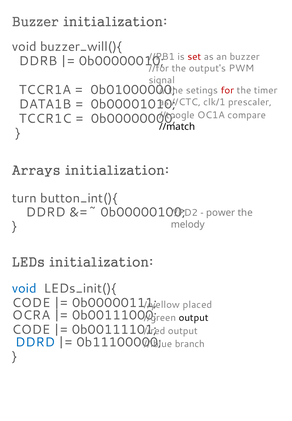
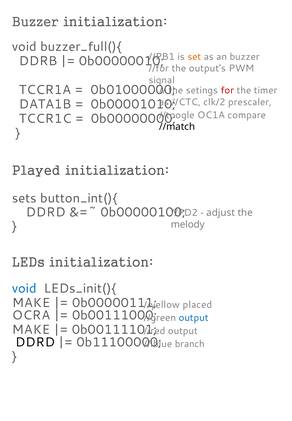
buzzer_will(){: buzzer_will(){ -> buzzer_full(){
set colour: red -> orange
clk/1: clk/1 -> clk/2
Arrays: Arrays -> Played
turn: turn -> sets
power: power -> adjust
CODE at (31, 303): CODE -> MAKE
output at (194, 318) colour: black -> blue
CODE at (31, 330): CODE -> MAKE
DDRD at (35, 343) colour: blue -> black
